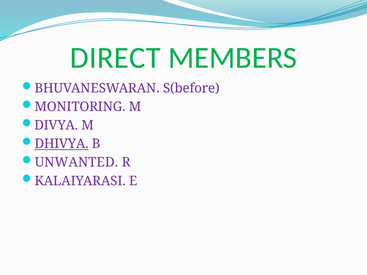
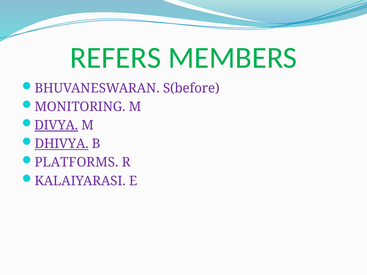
DIRECT: DIRECT -> REFERS
DIVYA underline: none -> present
UNWANTED: UNWANTED -> PLATFORMS
